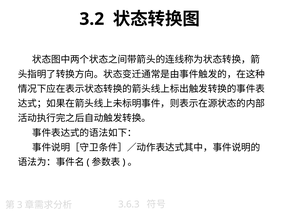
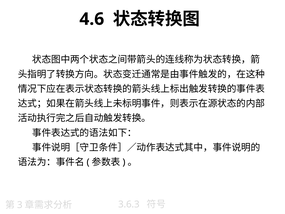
3.2: 3.2 -> 4.6
